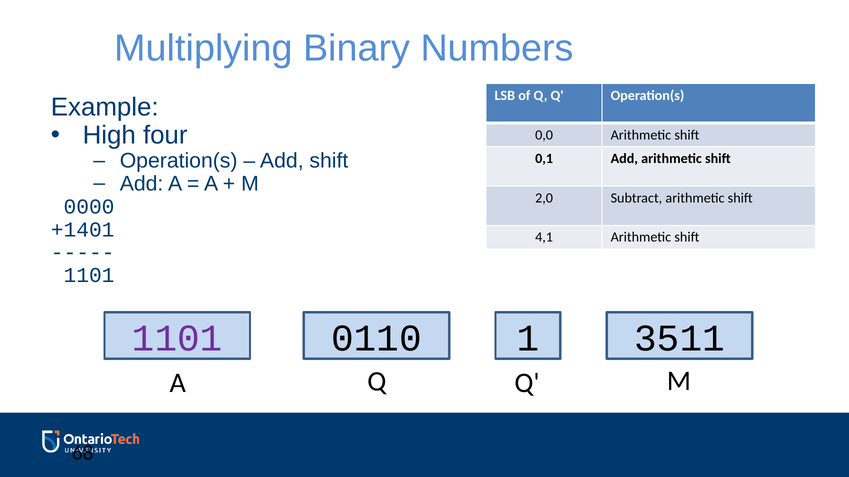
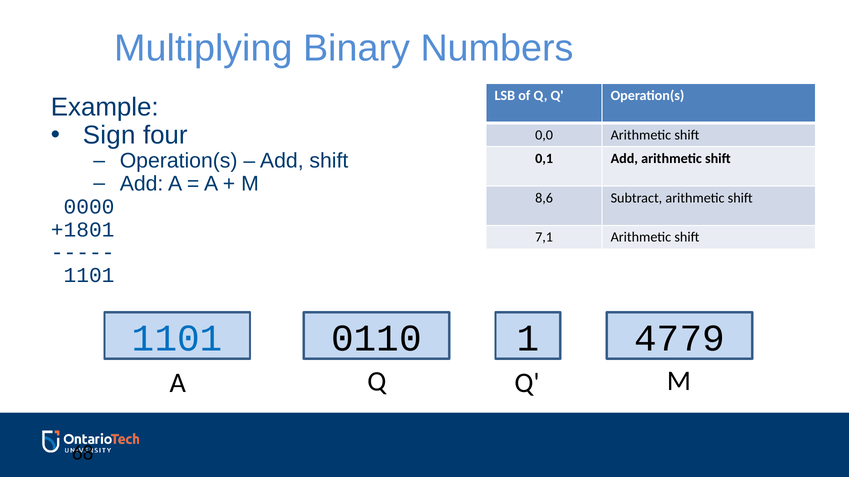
High: High -> Sign
2,0: 2,0 -> 8,6
+1401: +1401 -> +1801
4,1: 4,1 -> 7,1
1101 at (177, 338) colour: purple -> blue
3511: 3511 -> 4779
